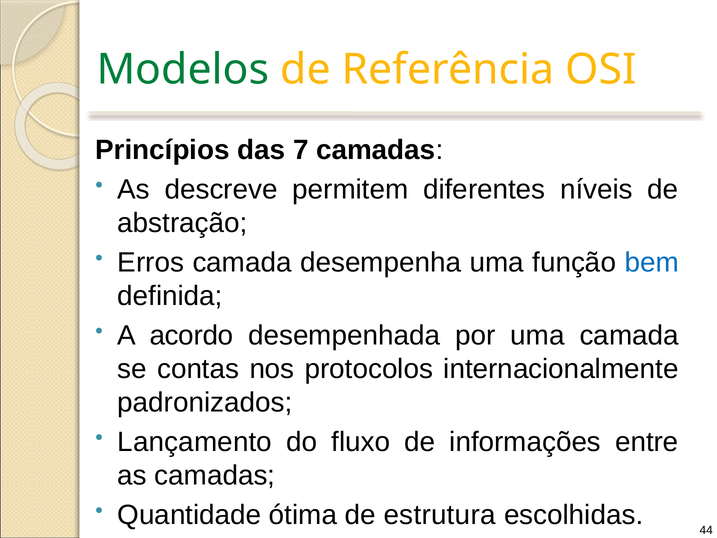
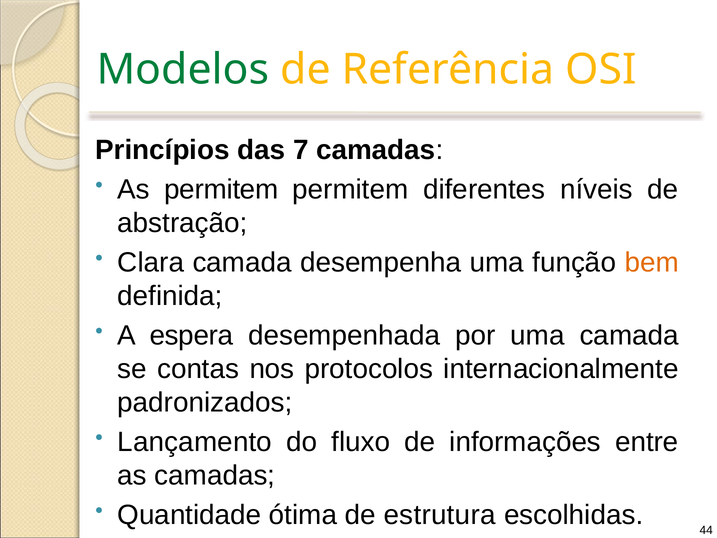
As descreve: descreve -> permitem
Erros: Erros -> Clara
bem colour: blue -> orange
acordo: acordo -> espera
